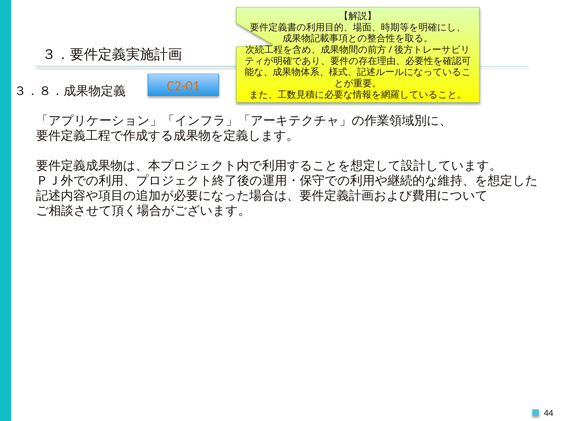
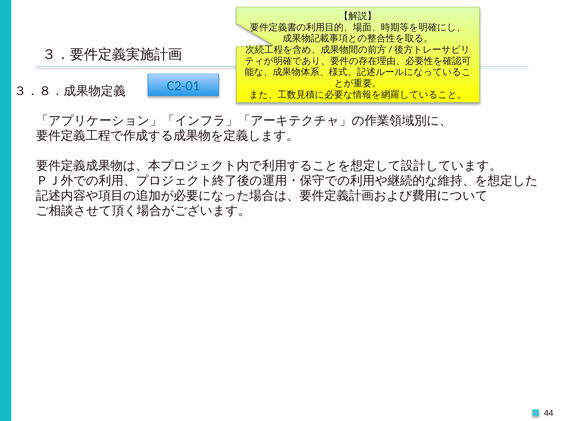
C2-01 colour: orange -> blue
